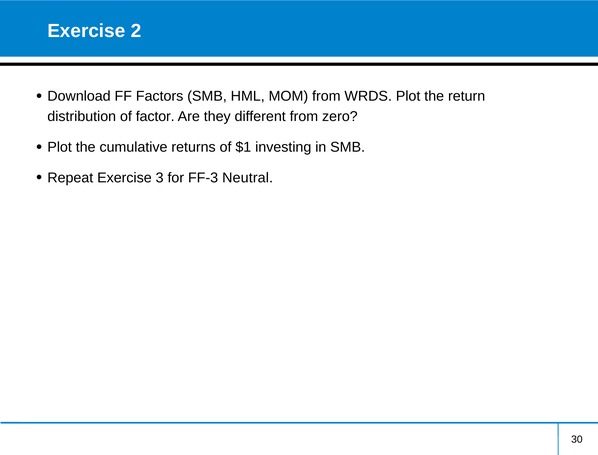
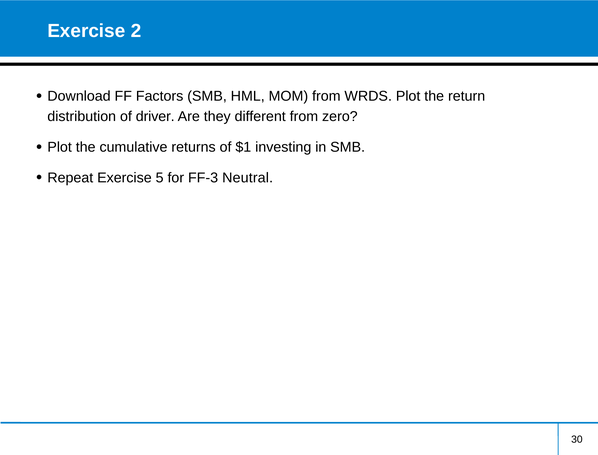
factor: factor -> driver
3: 3 -> 5
